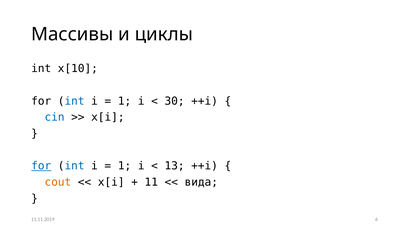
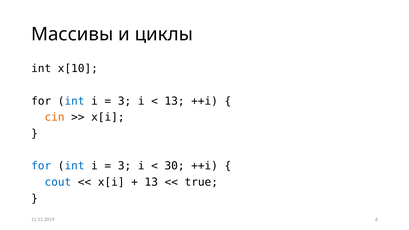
1 at (125, 101): 1 -> 3
30 at (175, 101): 30 -> 13
cin colour: blue -> orange
for at (41, 166) underline: present -> none
1 at (125, 166): 1 -> 3
13: 13 -> 30
cout colour: orange -> blue
11 at (151, 182): 11 -> 13
вида: вида -> true
